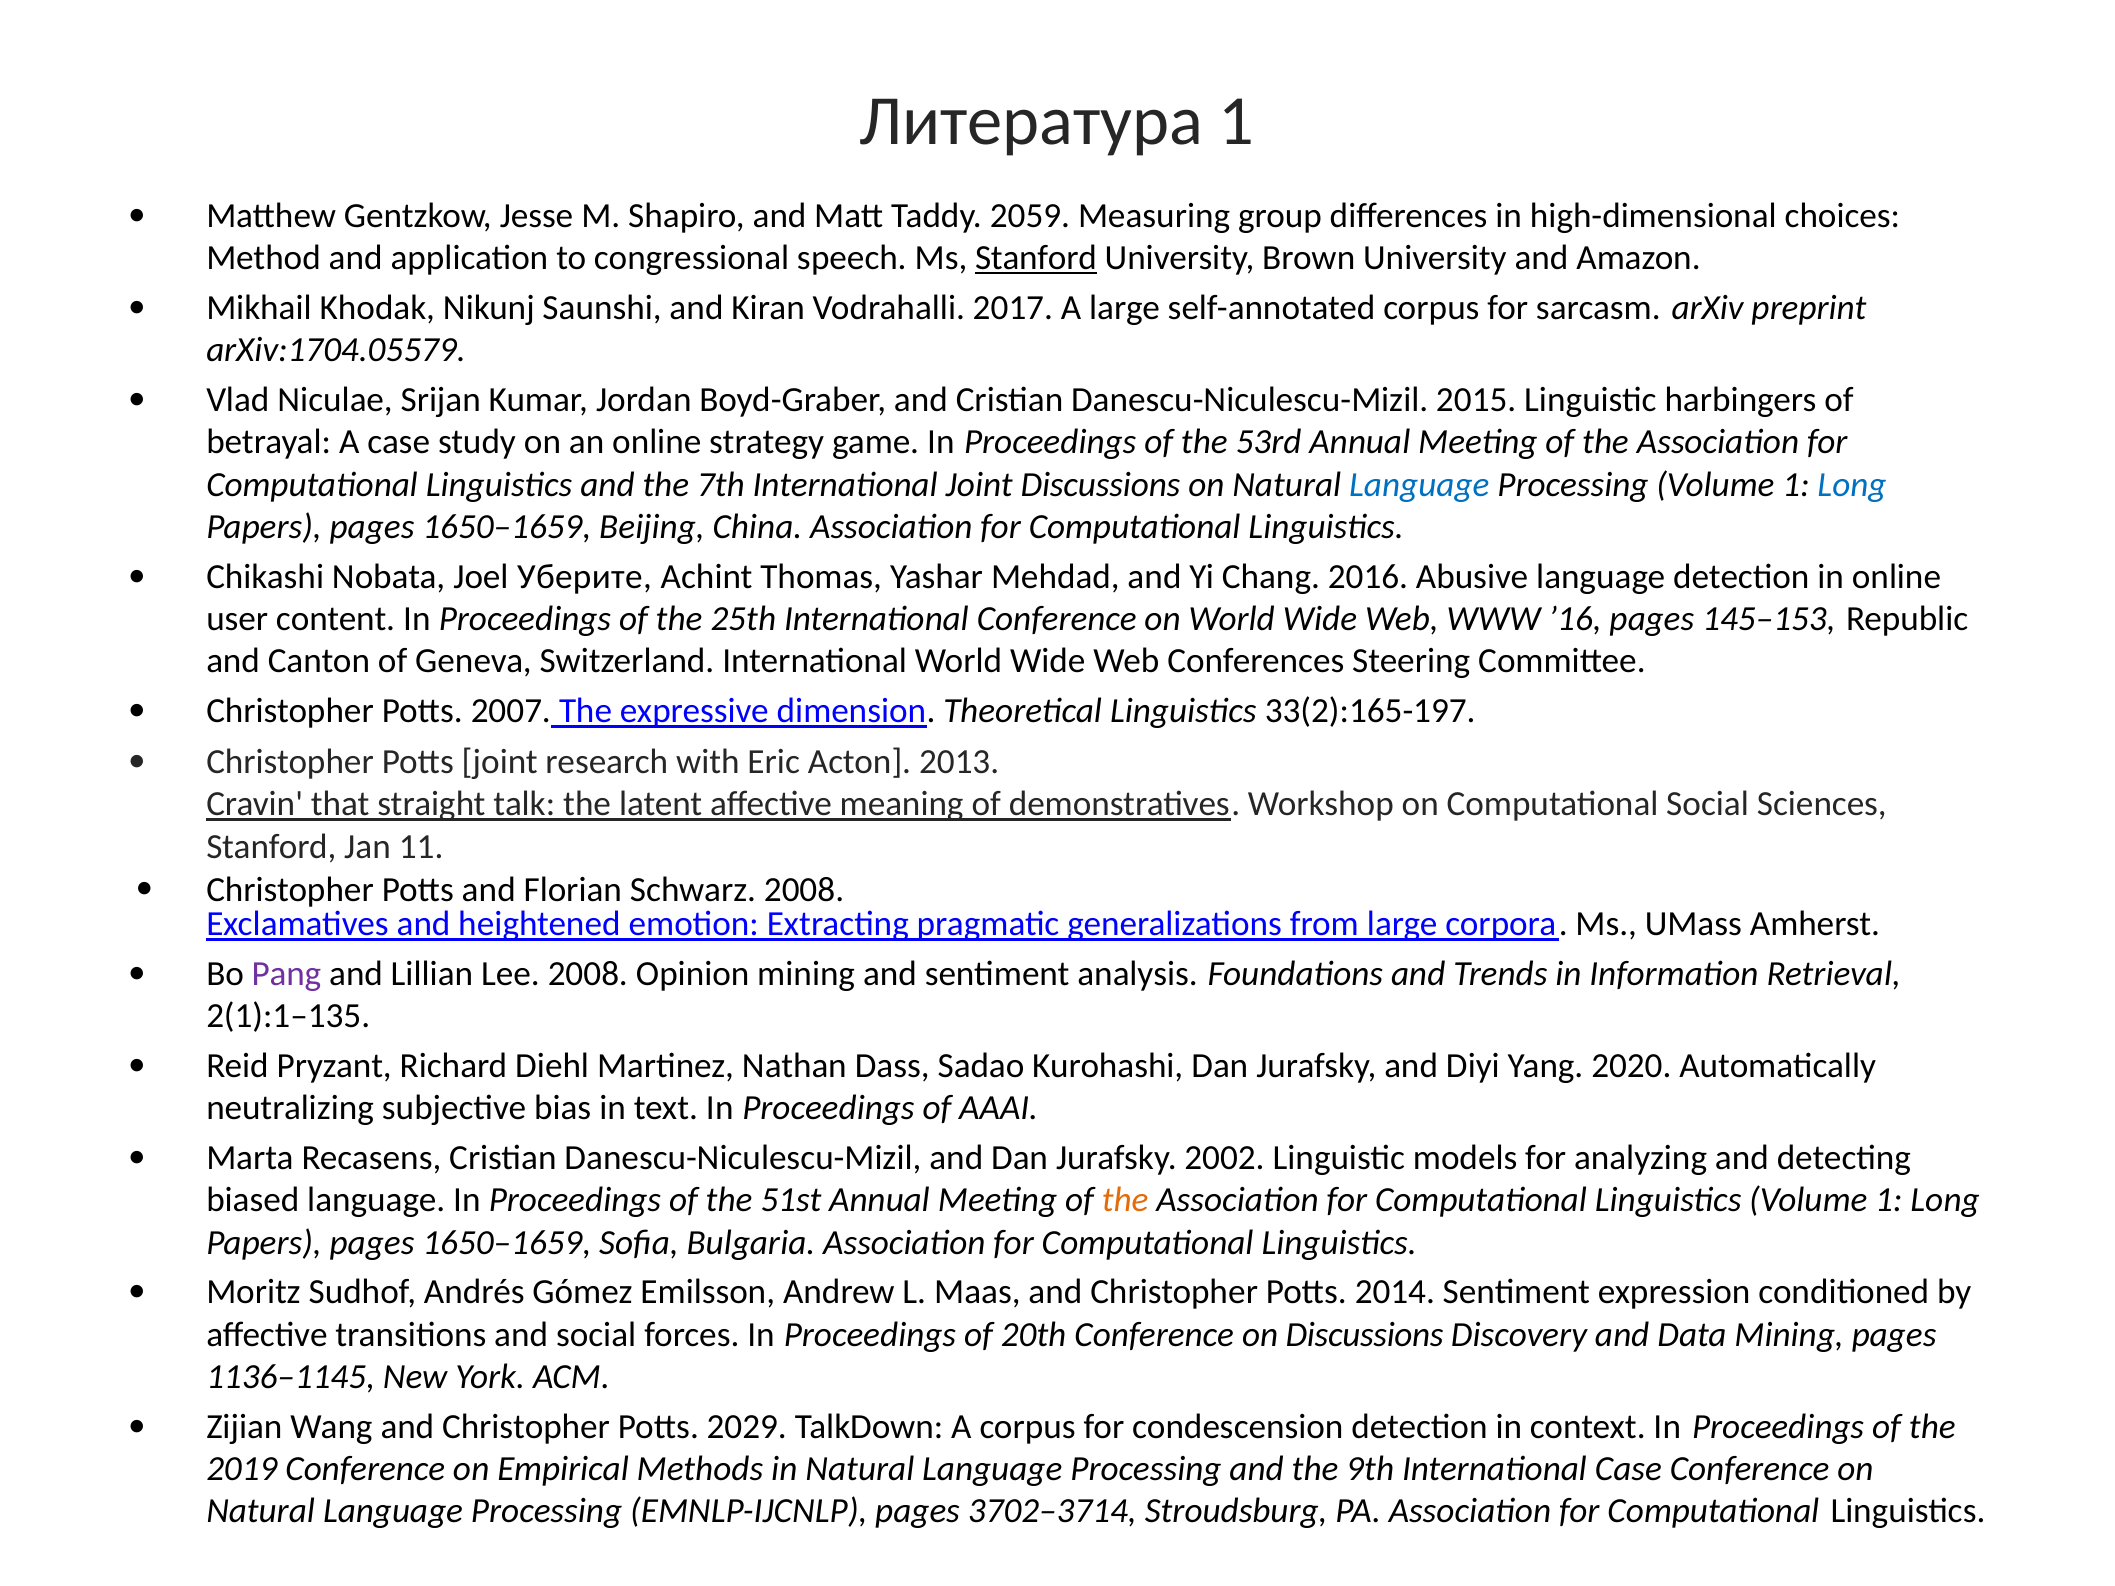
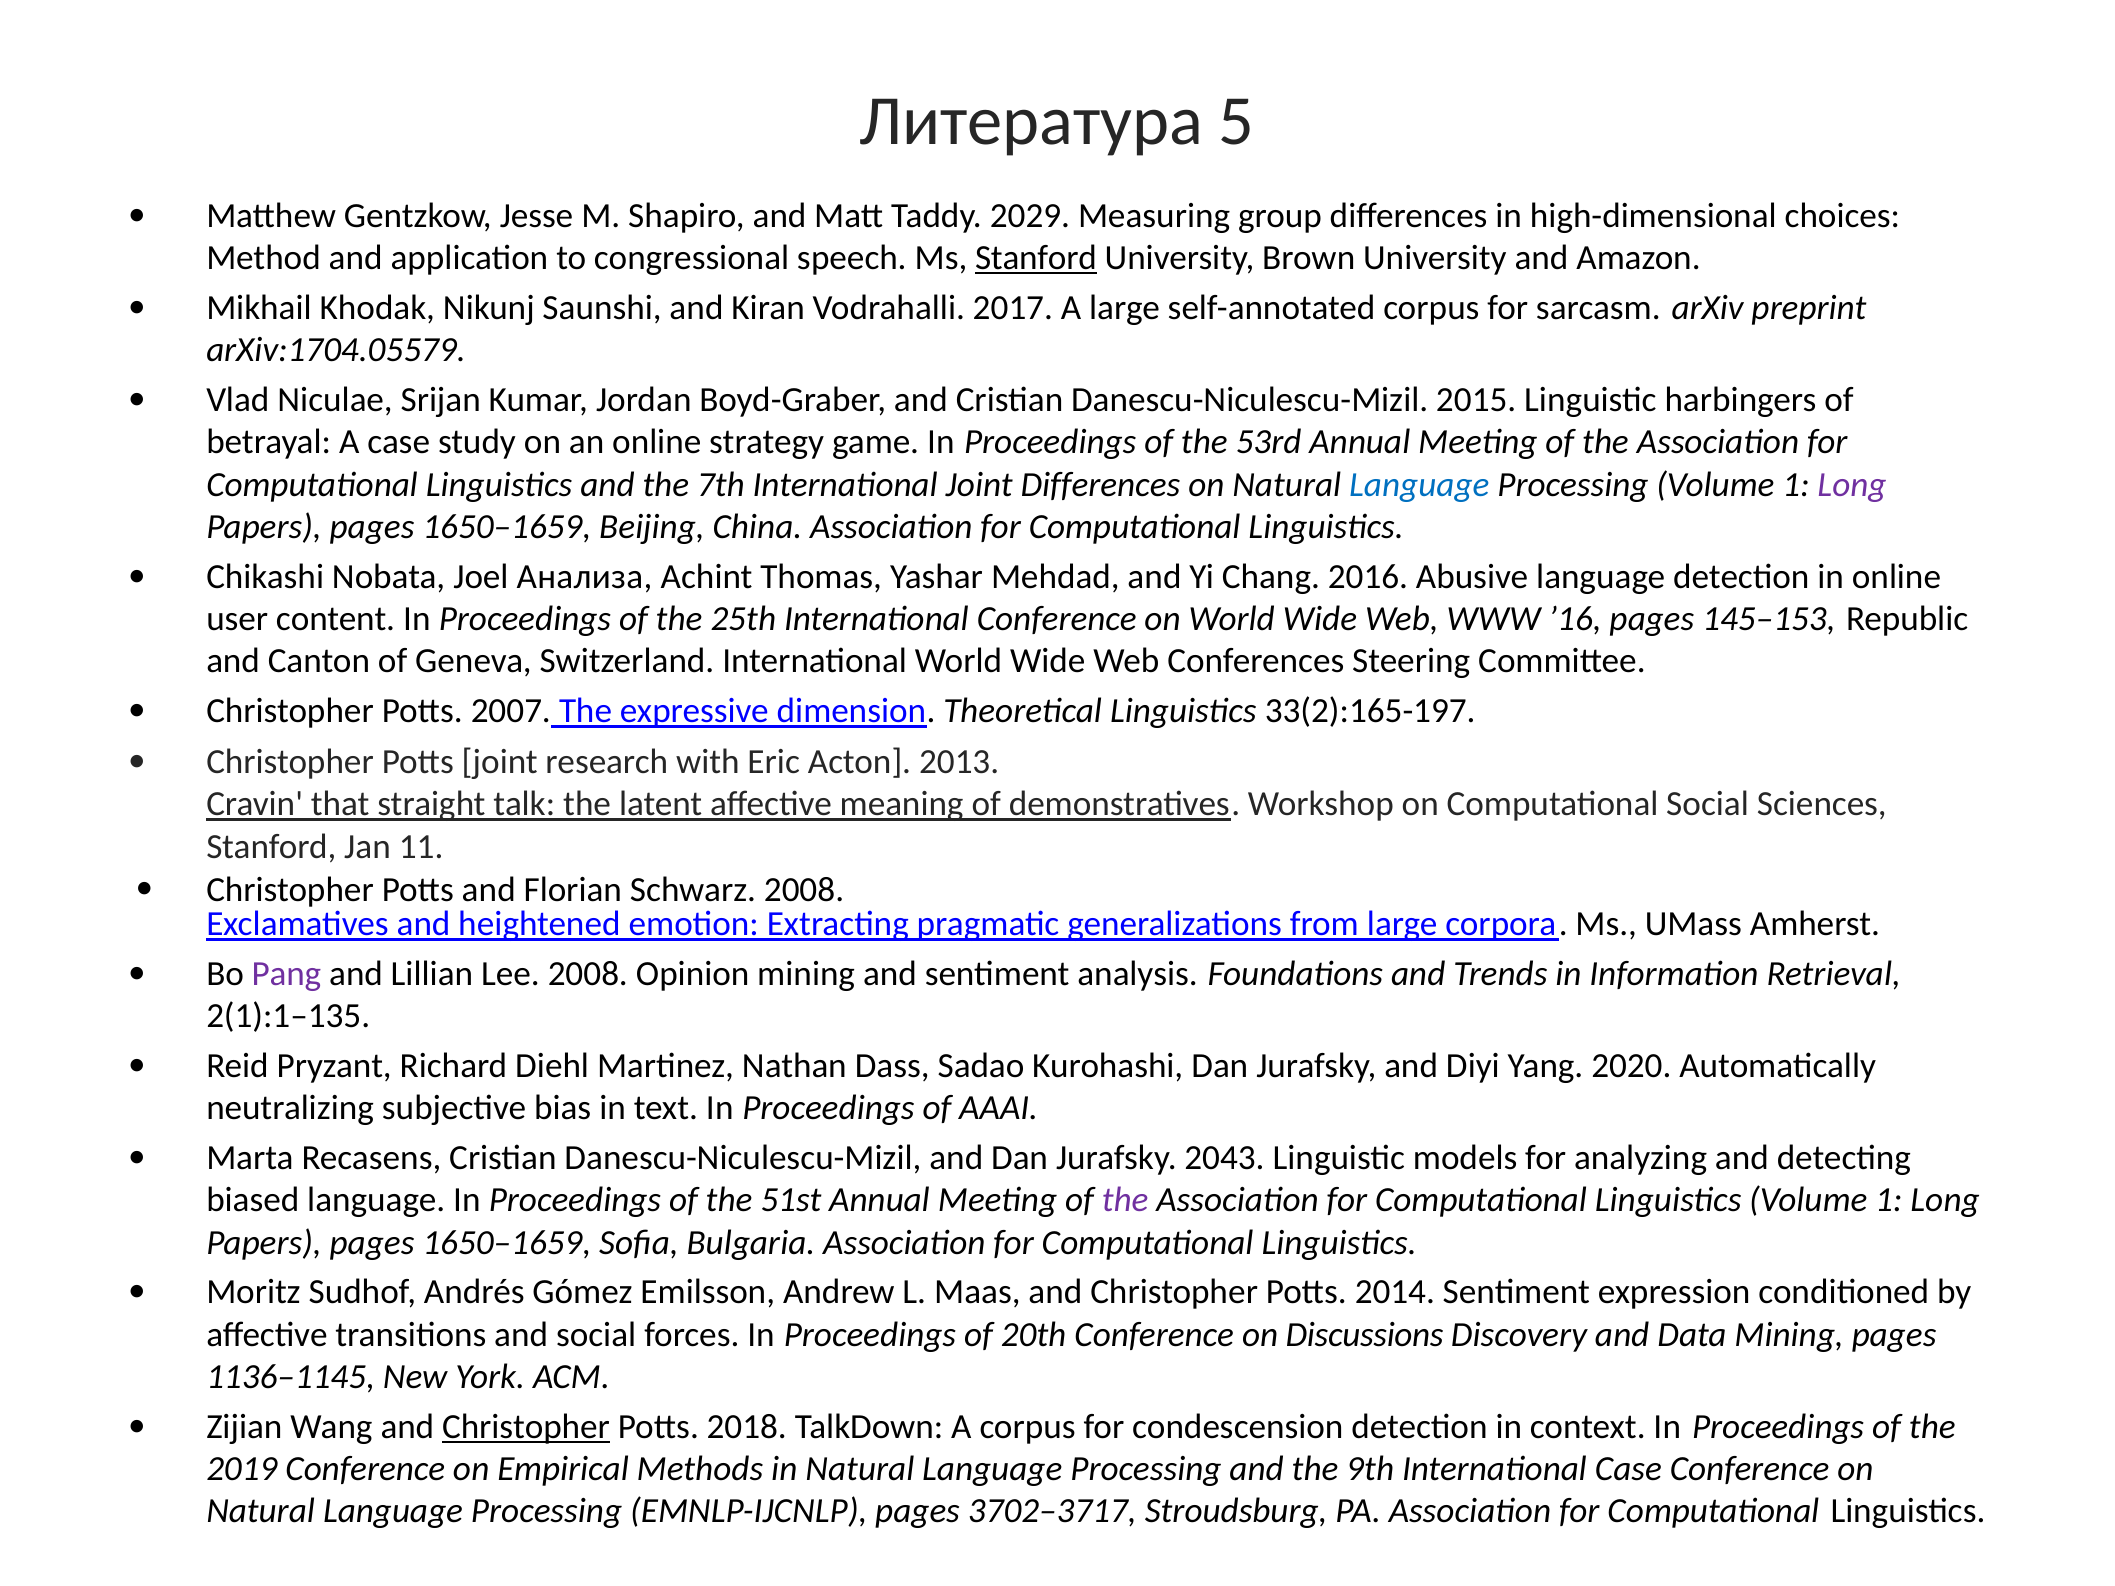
Литература 1: 1 -> 5
2059: 2059 -> 2029
Joint Discussions: Discussions -> Differences
Long at (1852, 485) colour: blue -> purple
Уберите: Уберите -> Анализа
2002: 2002 -> 2043
the at (1125, 1200) colour: orange -> purple
Christopher at (526, 1427) underline: none -> present
2029: 2029 -> 2018
3702–3714: 3702–3714 -> 3702–3717
